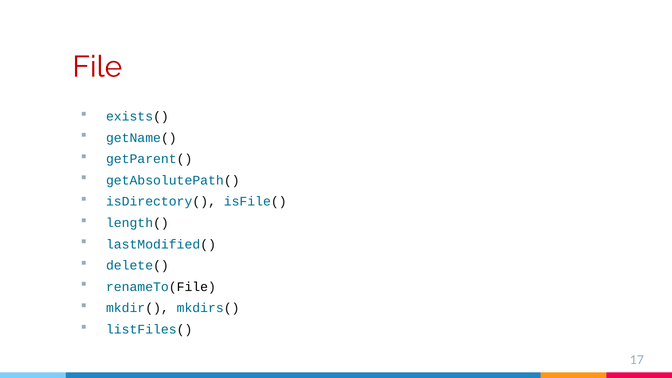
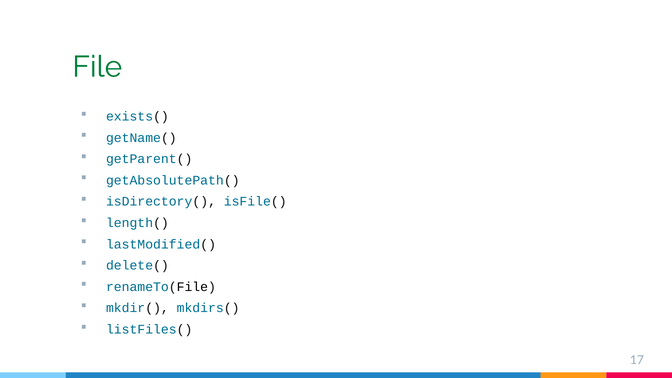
File colour: red -> green
